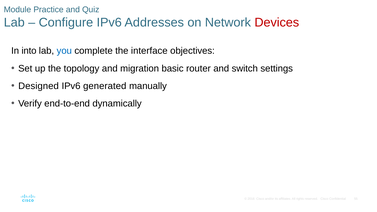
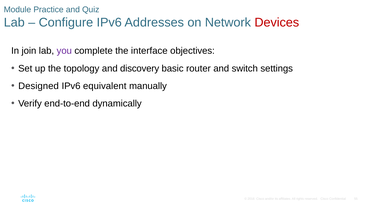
into: into -> join
you colour: blue -> purple
migration: migration -> discovery
generated: generated -> equivalent
